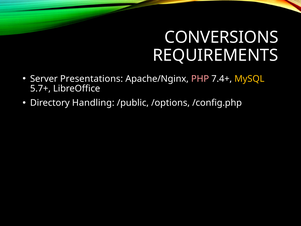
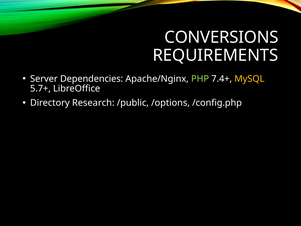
Presentations: Presentations -> Dependencies
PHP colour: pink -> light green
Handling: Handling -> Research
